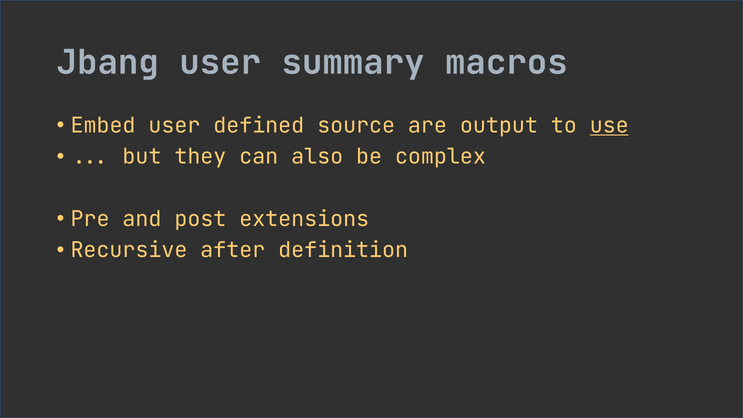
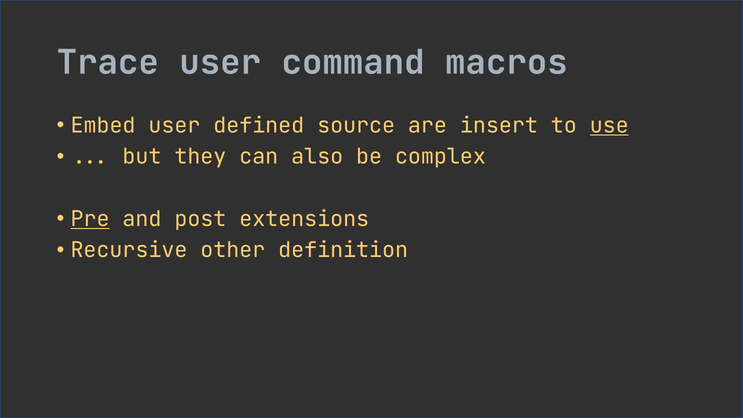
Jbang: Jbang -> Trace
summary: summary -> command
output: output -> insert
Pre underline: none -> present
after: after -> other
